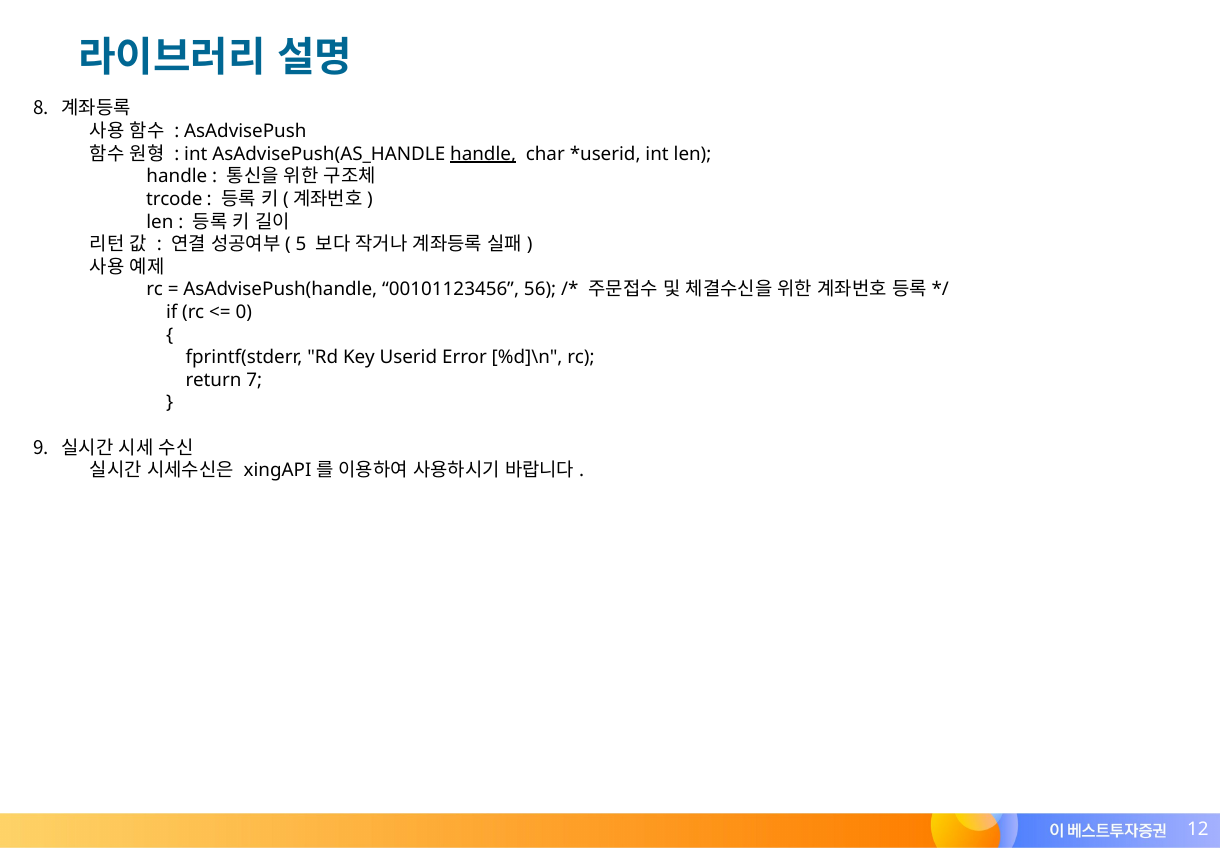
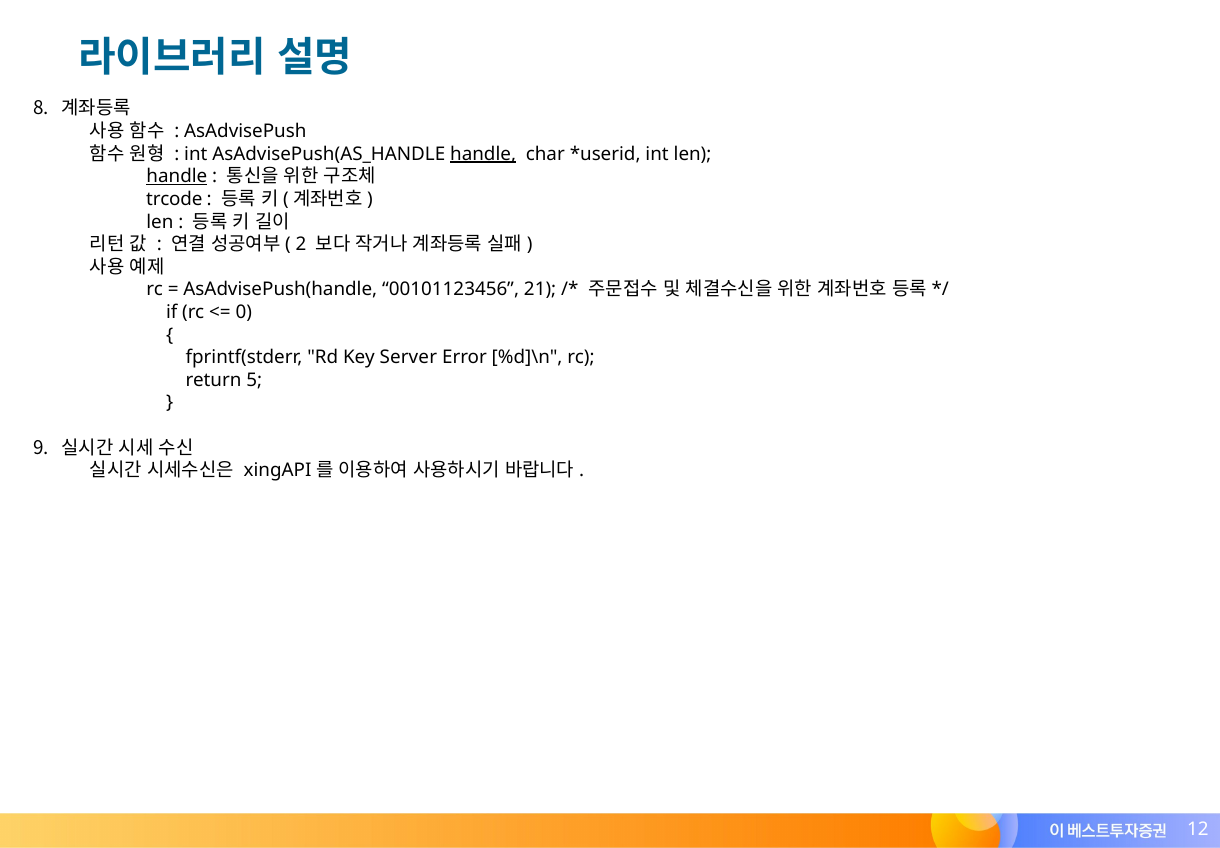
handle at (177, 177) underline: none -> present
5: 5 -> 2
56: 56 -> 21
Userid: Userid -> Server
7: 7 -> 5
